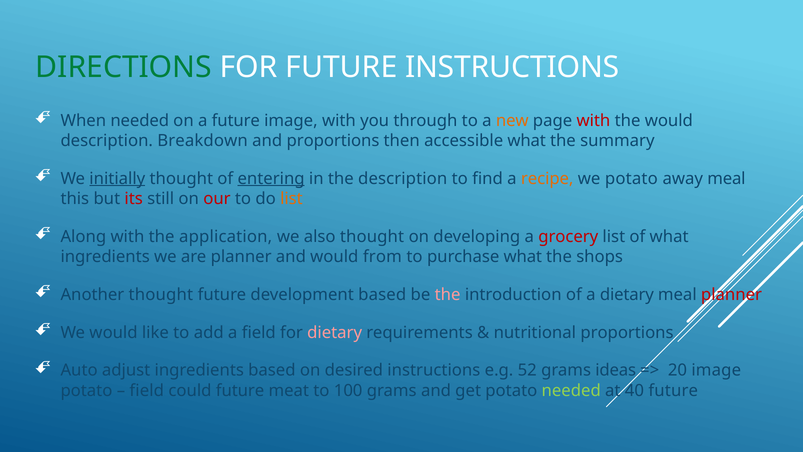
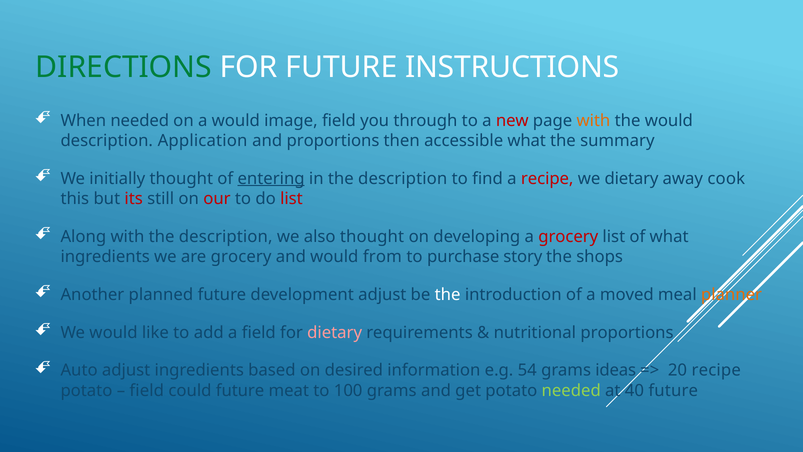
a future: future -> would
image with: with -> field
new colour: orange -> red
with at (593, 120) colour: red -> orange
Breakdown: Breakdown -> Application
initially underline: present -> none
recipe at (547, 178) colour: orange -> red
we potato: potato -> dietary
away meal: meal -> cook
list at (291, 198) colour: orange -> red
with the application: application -> description
are planner: planner -> grocery
purchase what: what -> story
Another thought: thought -> planned
development based: based -> adjust
the at (448, 294) colour: pink -> white
a dietary: dietary -> moved
planner at (731, 294) colour: red -> orange
desired instructions: instructions -> information
52: 52 -> 54
20 image: image -> recipe
